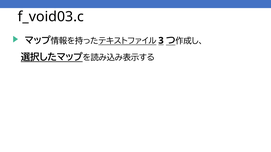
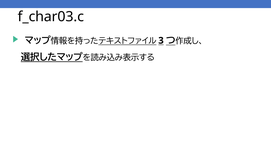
f_void03.c: f_void03.c -> f_char03.c
